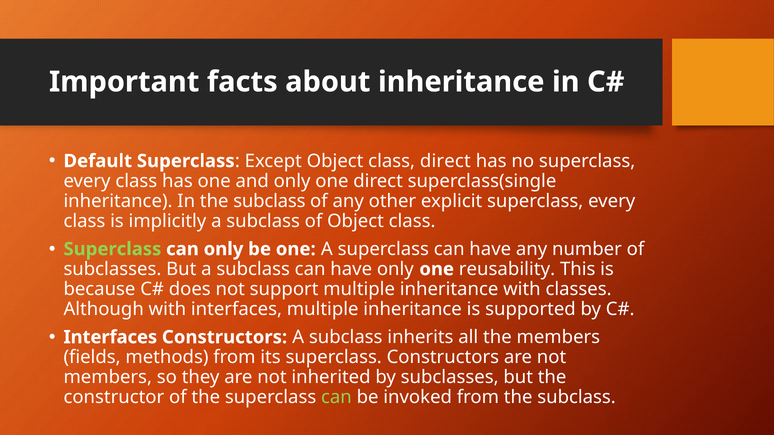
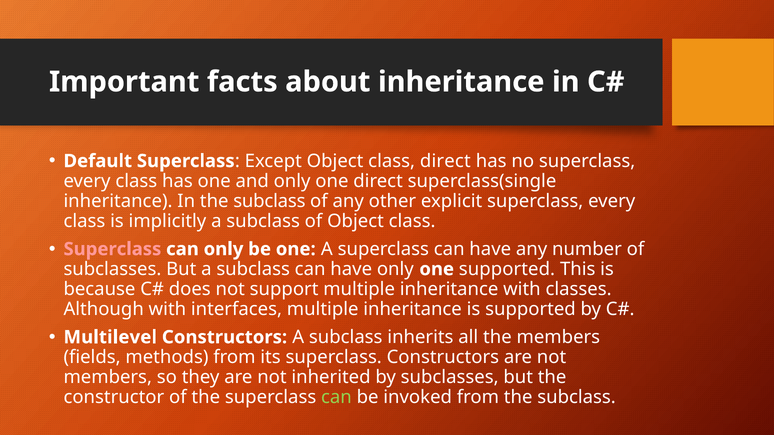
Superclass at (112, 249) colour: light green -> pink
one reusability: reusability -> supported
Interfaces at (110, 337): Interfaces -> Multilevel
